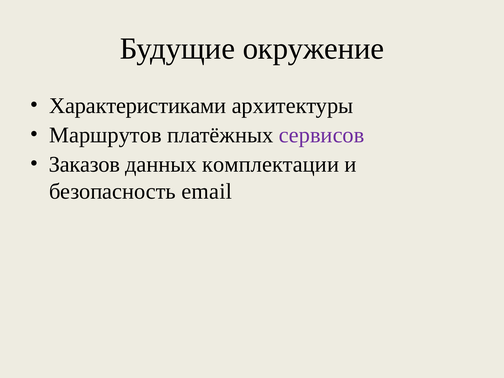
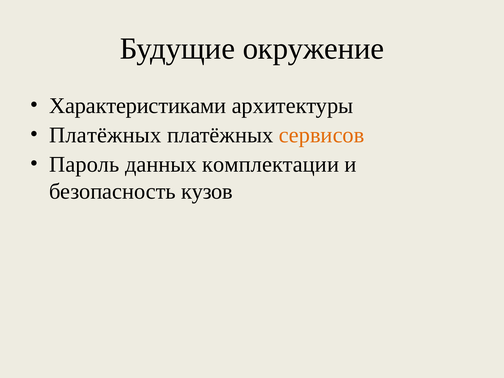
Маршрутов at (105, 135): Маршрутов -> Платёжных
сервисов colour: purple -> orange
Заказов: Заказов -> Пароль
email: email -> кузов
